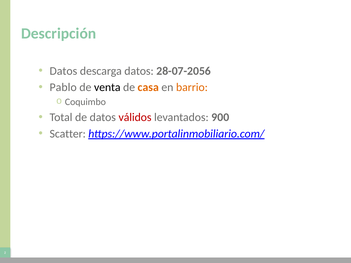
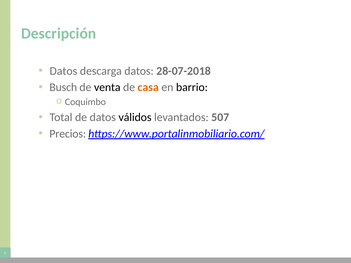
28-07-2056: 28-07-2056 -> 28-07-2018
Pablo: Pablo -> Busch
barrio colour: orange -> black
válidos colour: red -> black
900: 900 -> 507
Scatter: Scatter -> Precios
